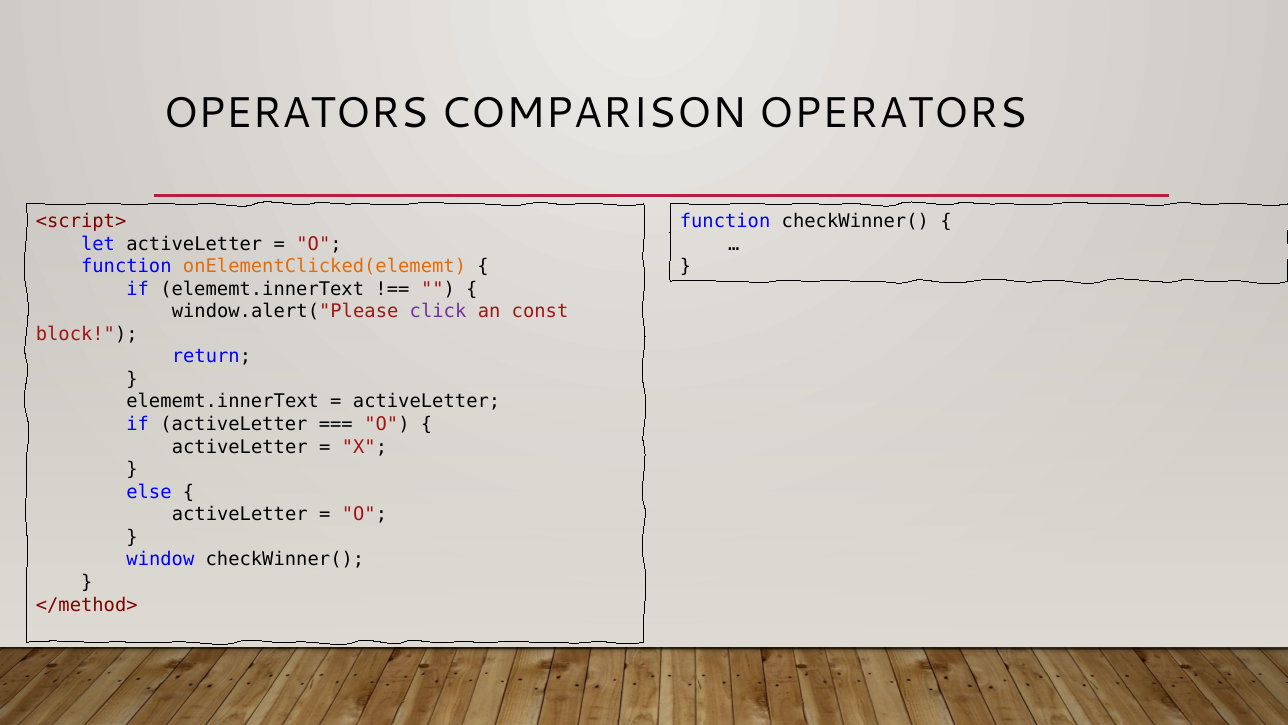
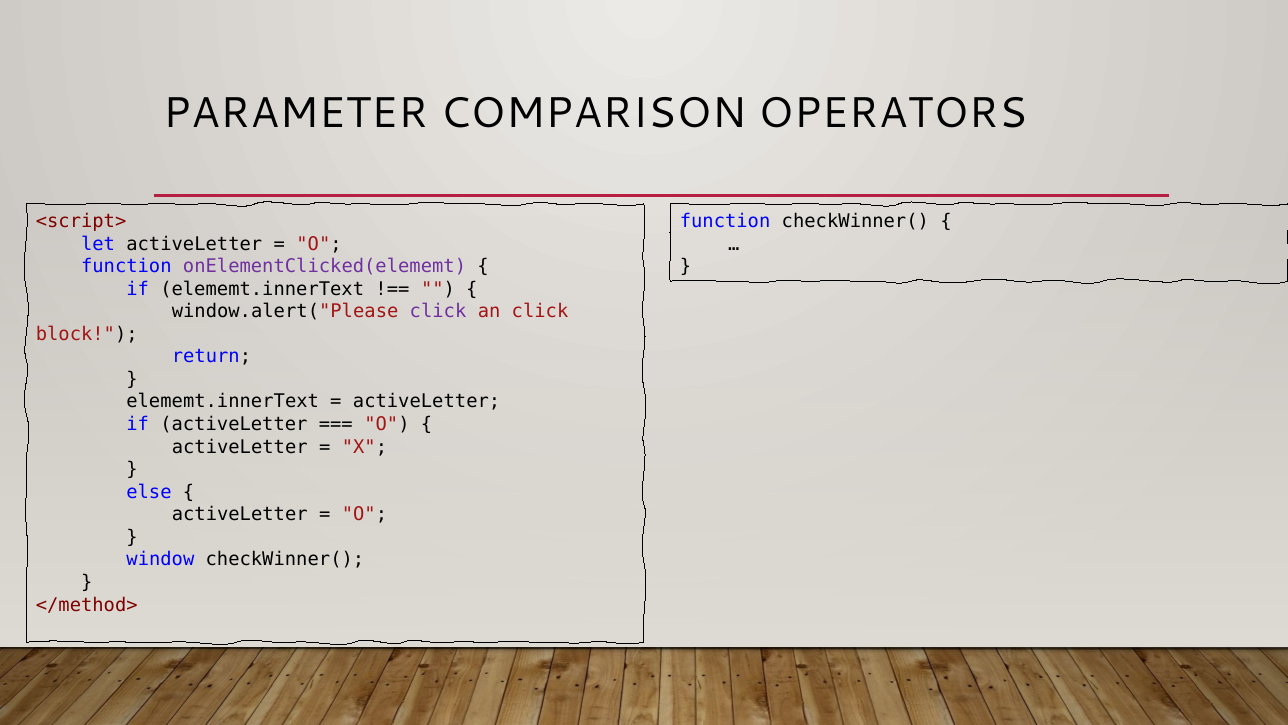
OPERATORS at (296, 113): OPERATORS -> PARAMETER
onElementClicked(elememt colour: orange -> purple
an const: const -> click
